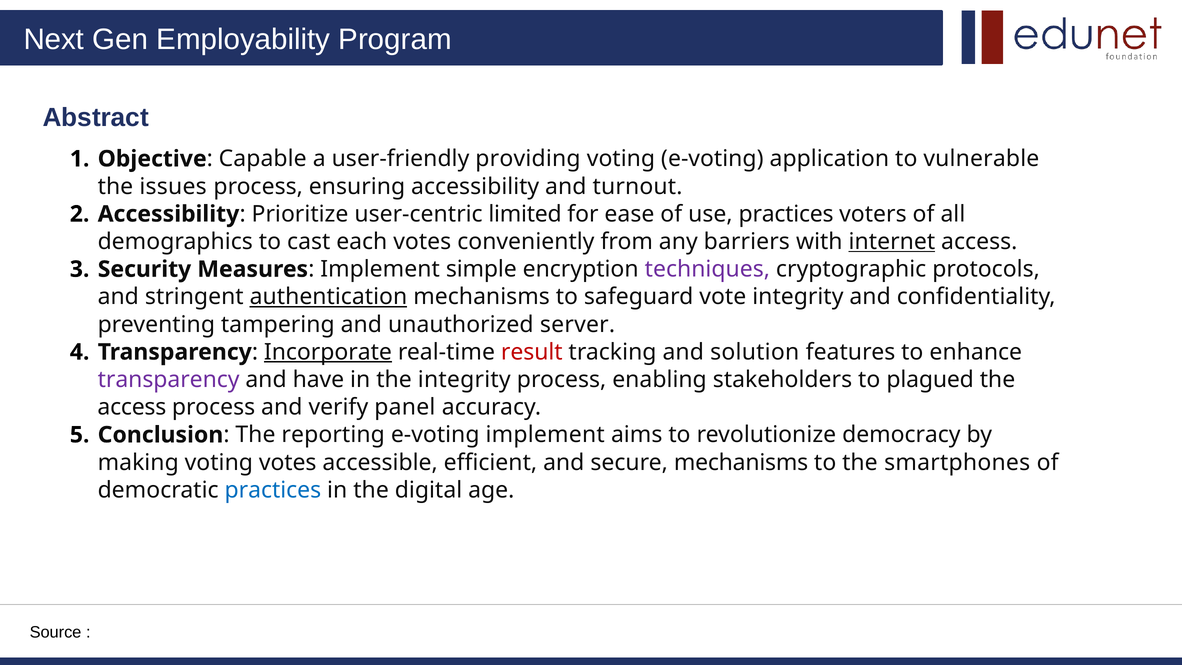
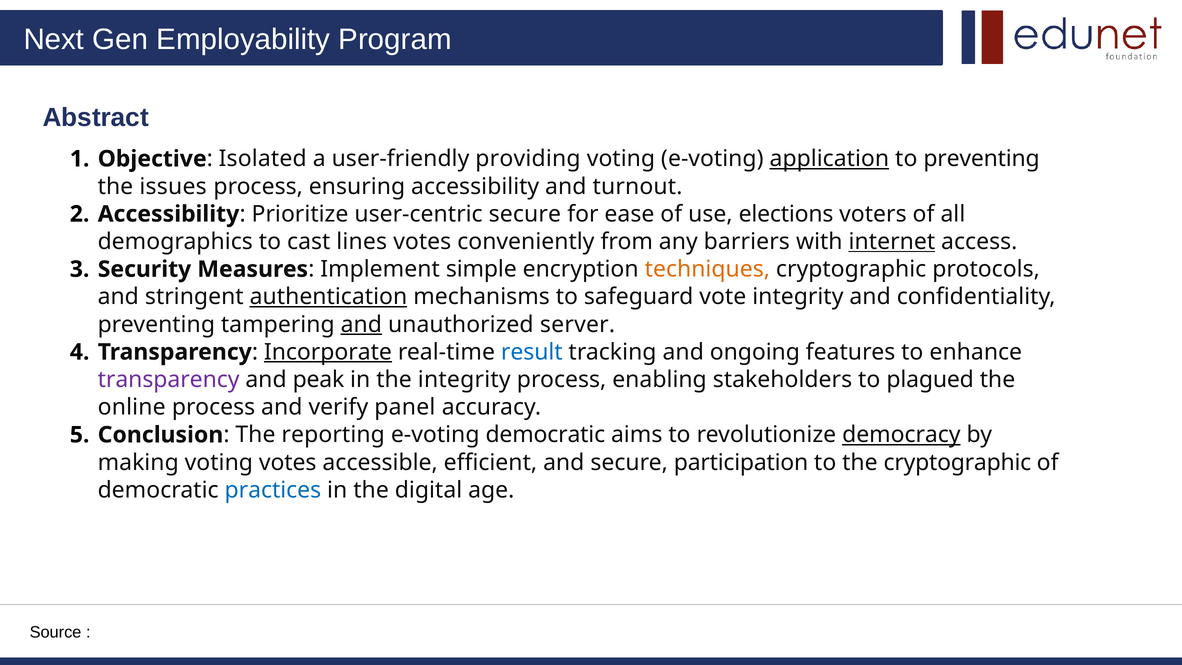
Capable: Capable -> Isolated
application underline: none -> present
to vulnerable: vulnerable -> preventing
user-centric limited: limited -> secure
use practices: practices -> elections
each: each -> lines
techniques colour: purple -> orange
and at (361, 324) underline: none -> present
result colour: red -> blue
solution: solution -> ongoing
have: have -> peak
access at (132, 407): access -> online
e-voting implement: implement -> democratic
democracy underline: none -> present
secure mechanisms: mechanisms -> participation
the smartphones: smartphones -> cryptographic
